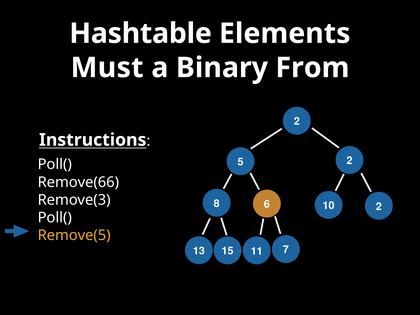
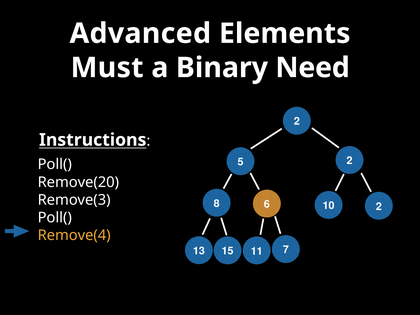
Hashtable: Hashtable -> Advanced
From: From -> Need
Remove(66: Remove(66 -> Remove(20
Remove(5: Remove(5 -> Remove(4
